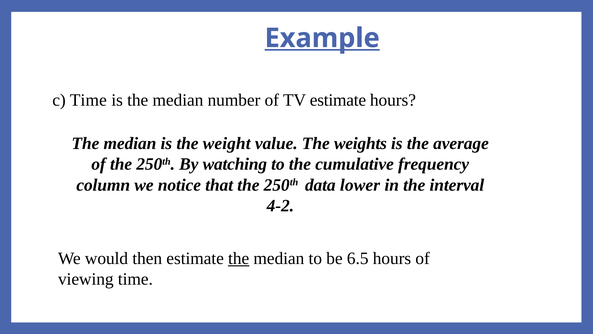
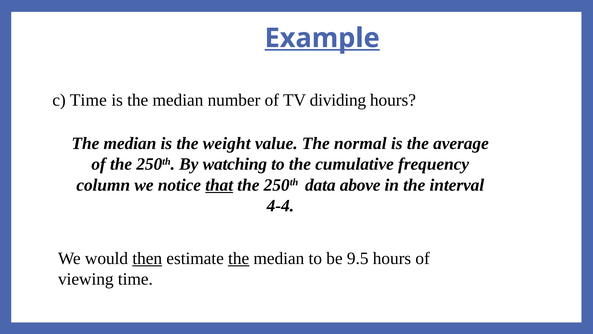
TV estimate: estimate -> dividing
weights: weights -> normal
that underline: none -> present
lower: lower -> above
4-2: 4-2 -> 4-4
then underline: none -> present
6.5: 6.5 -> 9.5
